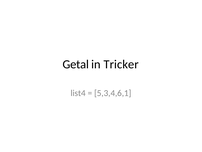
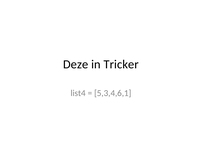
Getal: Getal -> Deze
